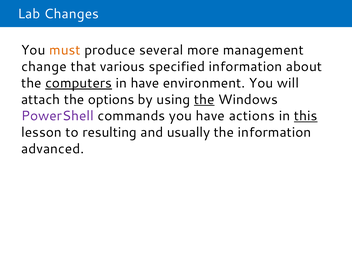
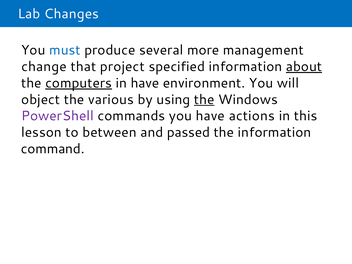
must colour: orange -> blue
various: various -> project
about underline: none -> present
attach: attach -> object
options: options -> various
this underline: present -> none
resulting: resulting -> between
usually: usually -> passed
advanced: advanced -> command
